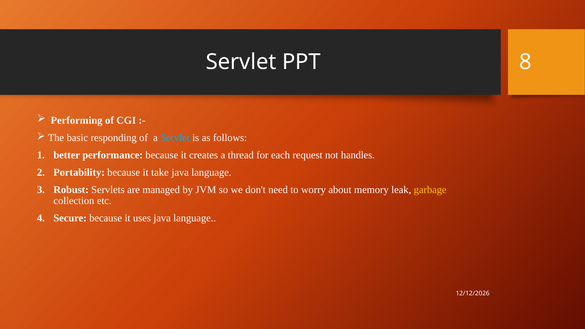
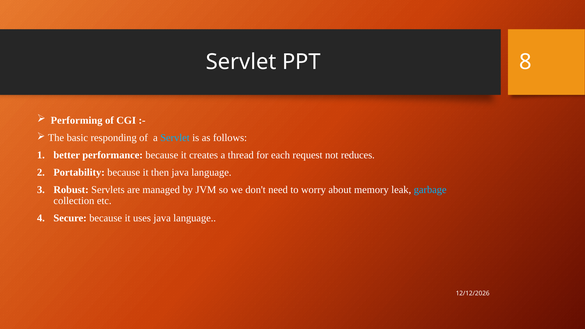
handles: handles -> reduces
take: take -> then
garbage colour: yellow -> light blue
